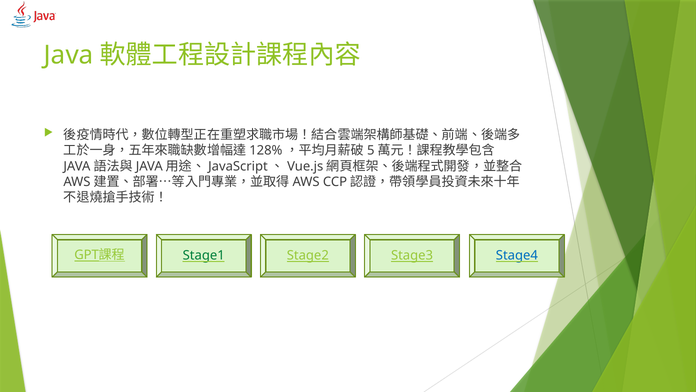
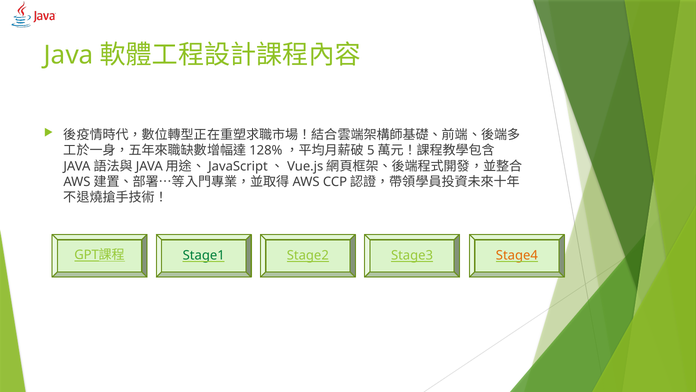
Stage4 colour: blue -> orange
